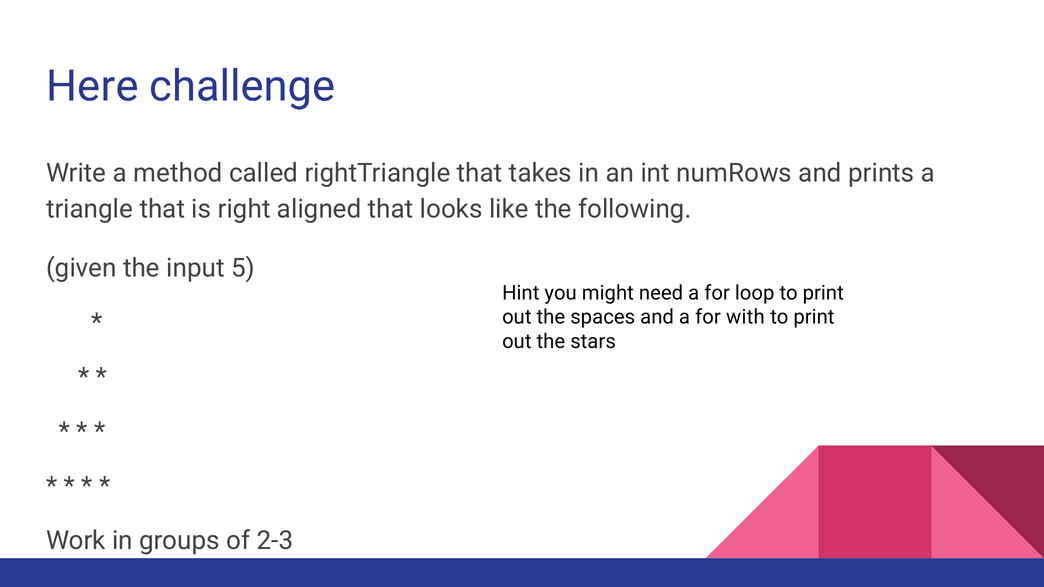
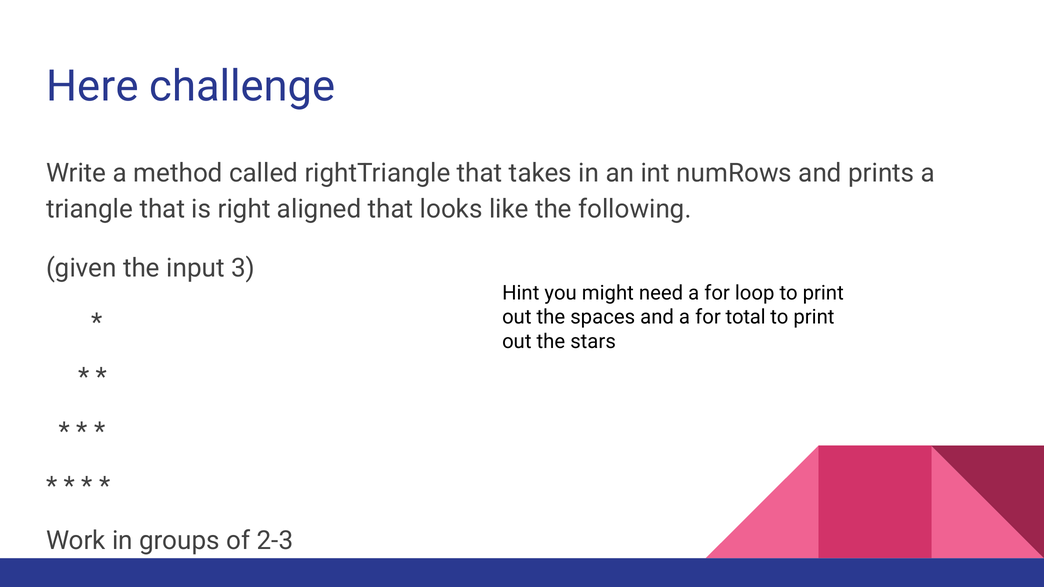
5: 5 -> 3
with: with -> total
